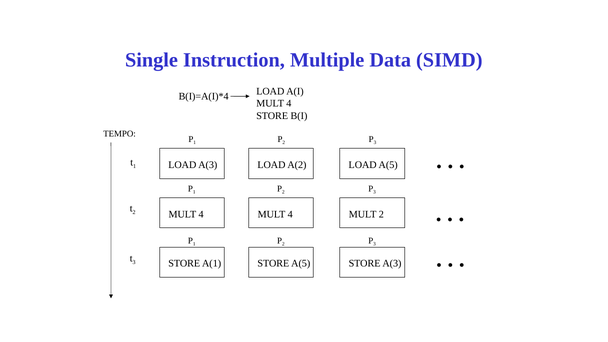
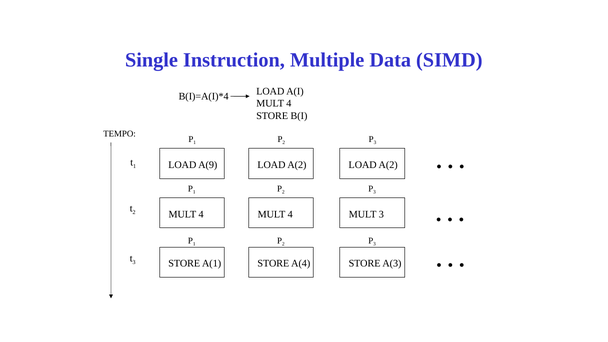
LOAD A(3: A(3 -> A(9
A(5 at (388, 165): A(5 -> A(2
MULT 2: 2 -> 3
STORE A(5: A(5 -> A(4
